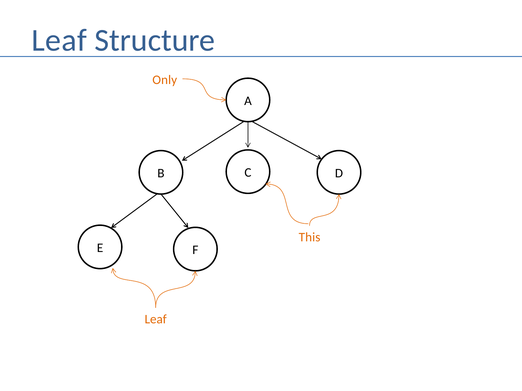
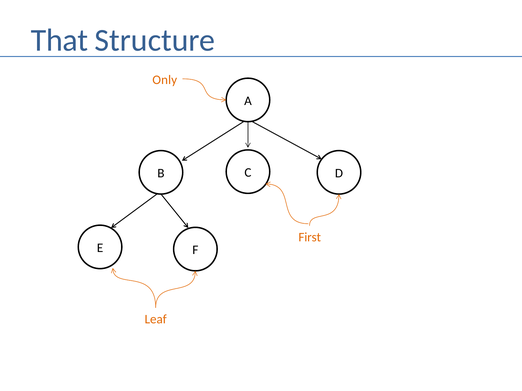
Leaf at (59, 41): Leaf -> That
This: This -> First
